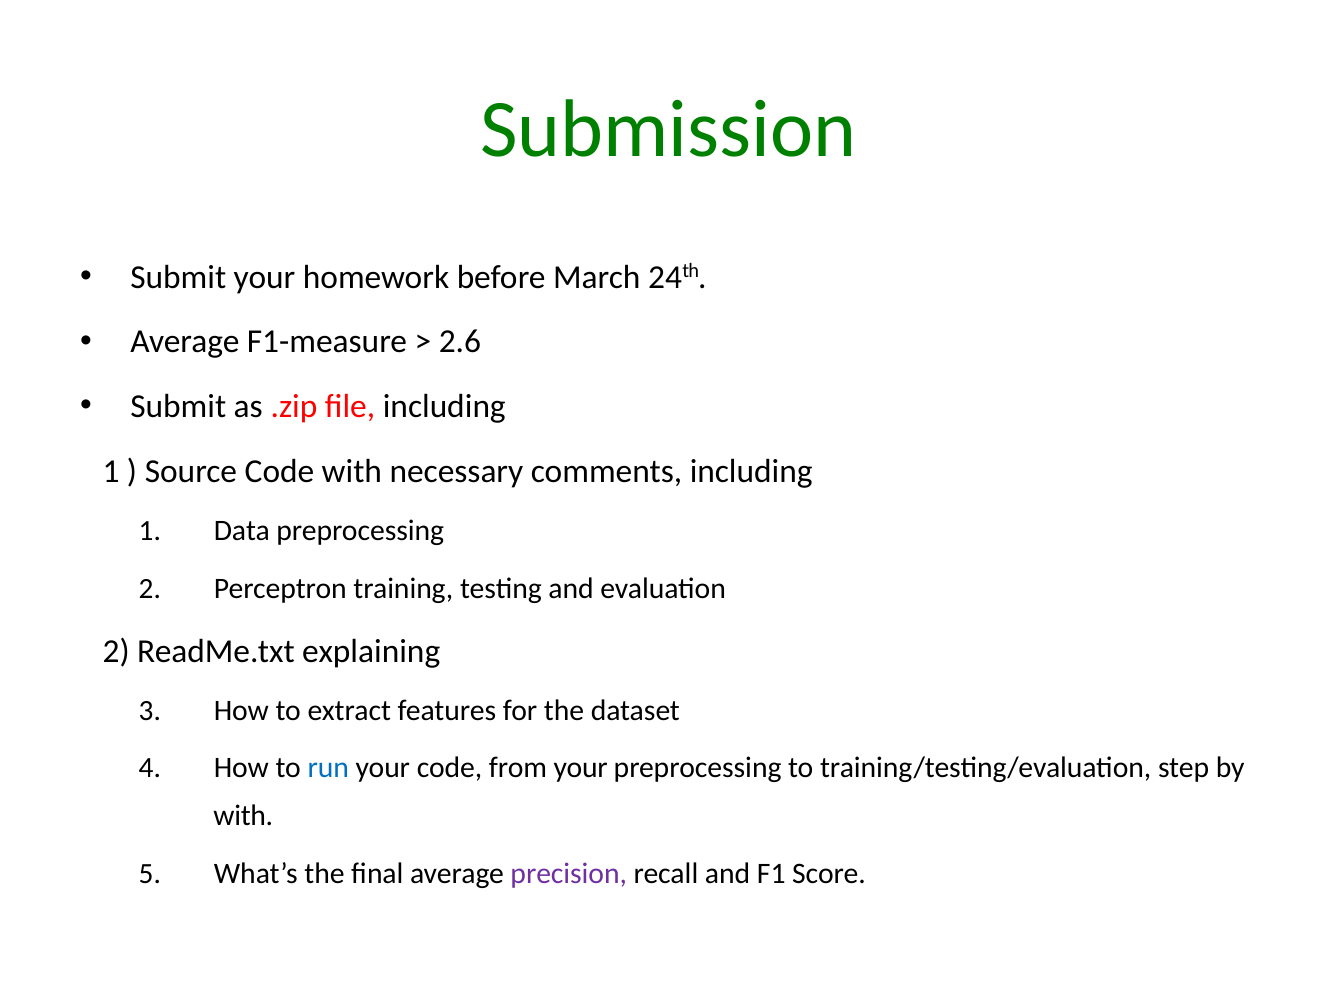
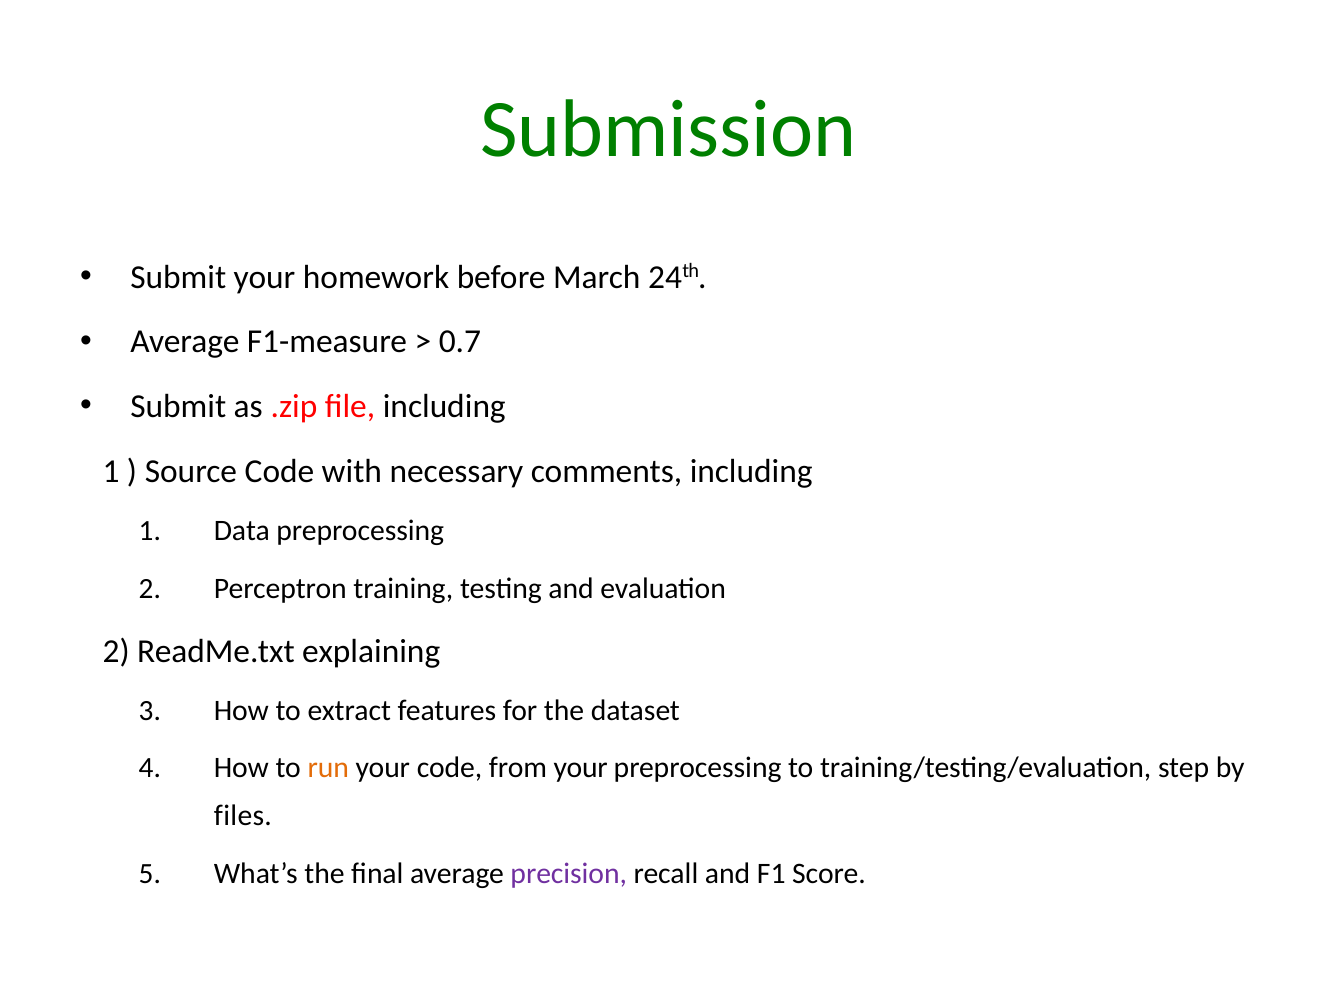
2.6: 2.6 -> 0.7
run colour: blue -> orange
with at (243, 816): with -> files
